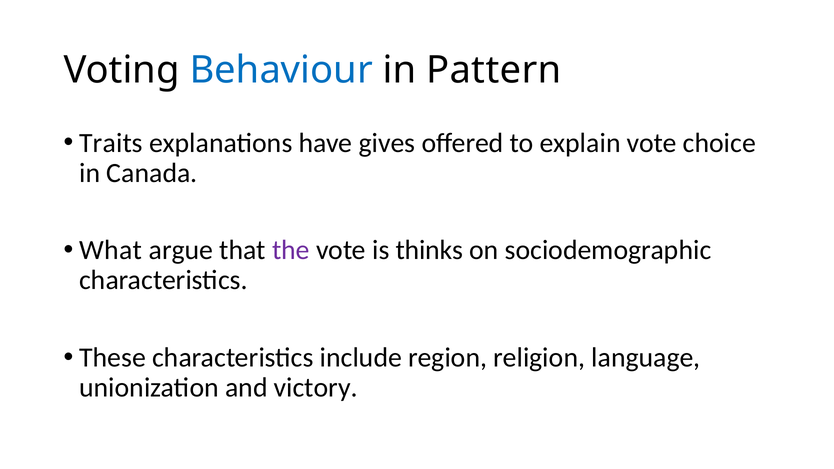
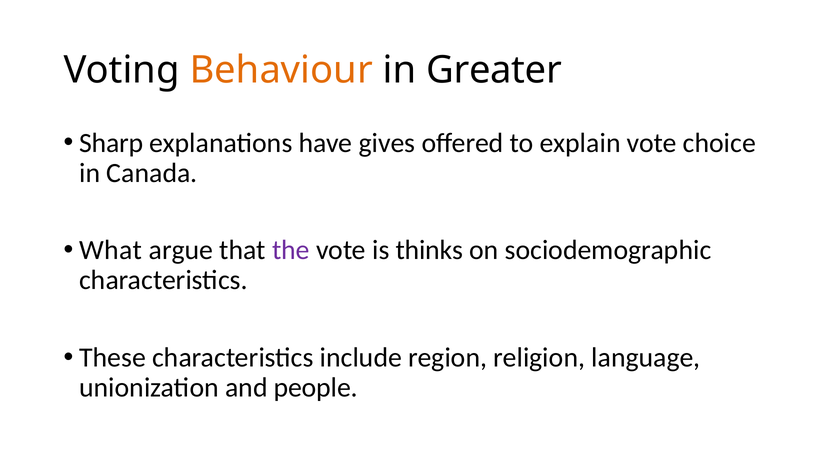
Behaviour colour: blue -> orange
Pattern: Pattern -> Greater
Traits: Traits -> Sharp
victory: victory -> people
